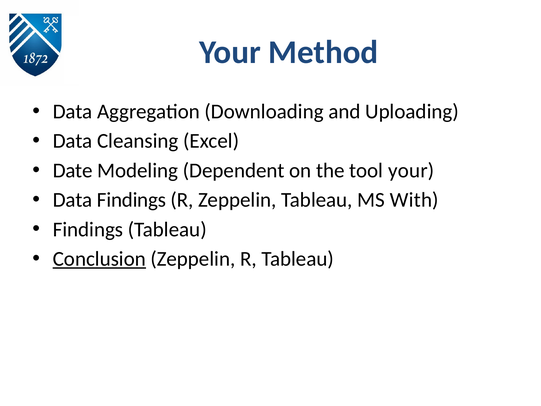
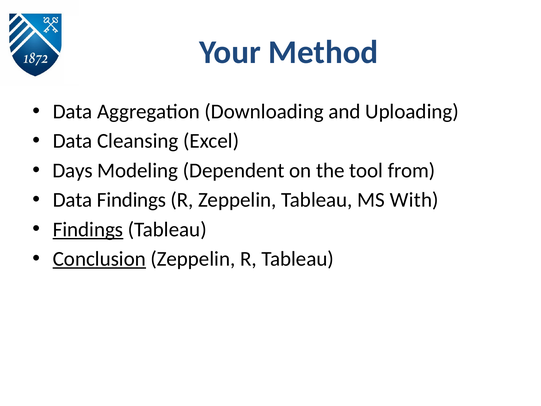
Date: Date -> Days
tool your: your -> from
Findings at (88, 229) underline: none -> present
